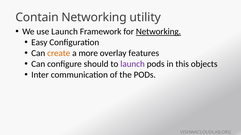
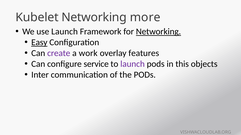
Contain: Contain -> Kubelet
utility: utility -> more
Easy underline: none -> present
create colour: orange -> purple
more: more -> work
should: should -> service
